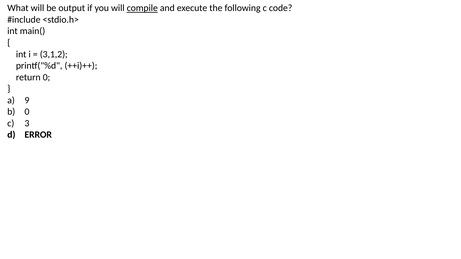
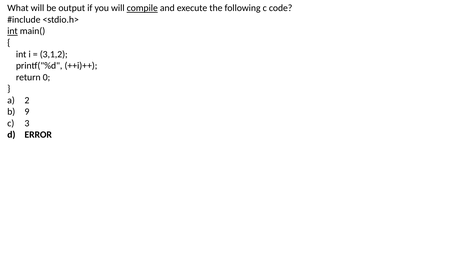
int at (12, 31) underline: none -> present
9: 9 -> 2
0 at (27, 112): 0 -> 9
